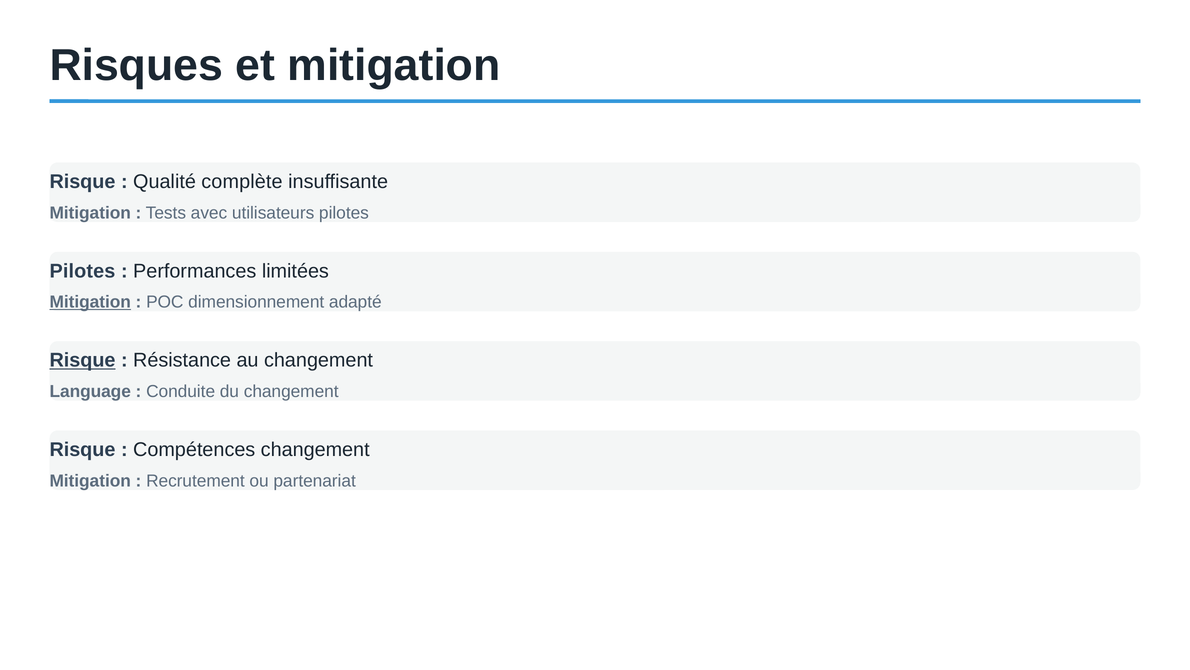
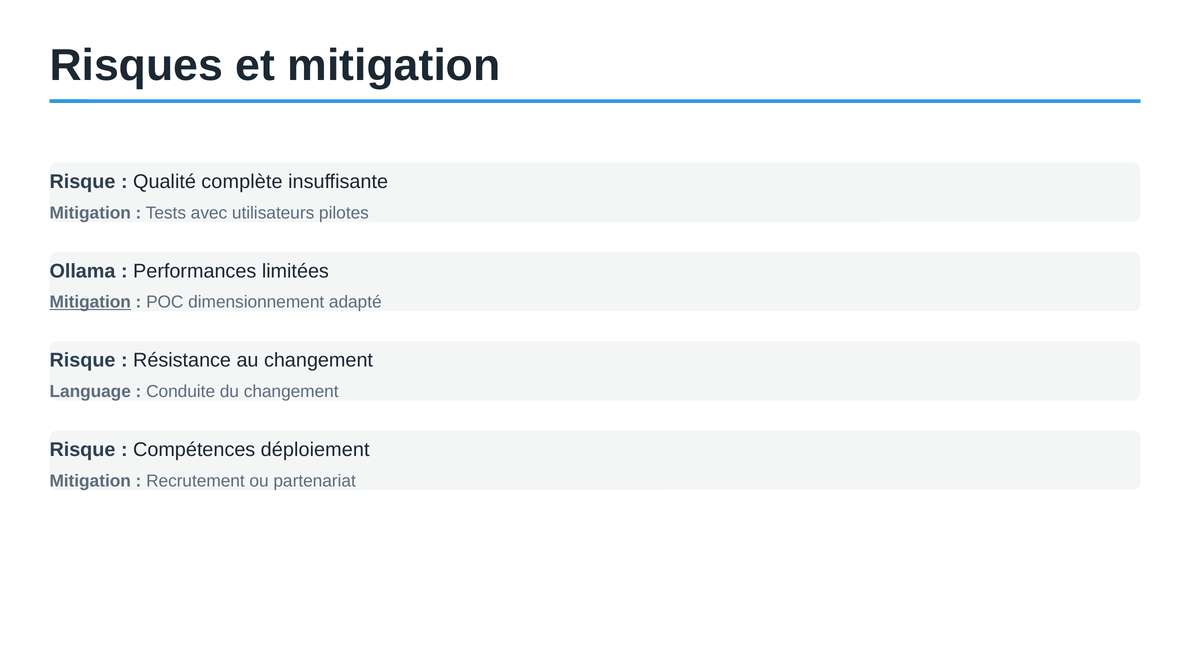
Pilotes at (82, 271): Pilotes -> Ollama
Risque at (83, 360) underline: present -> none
Compétences changement: changement -> déploiement
